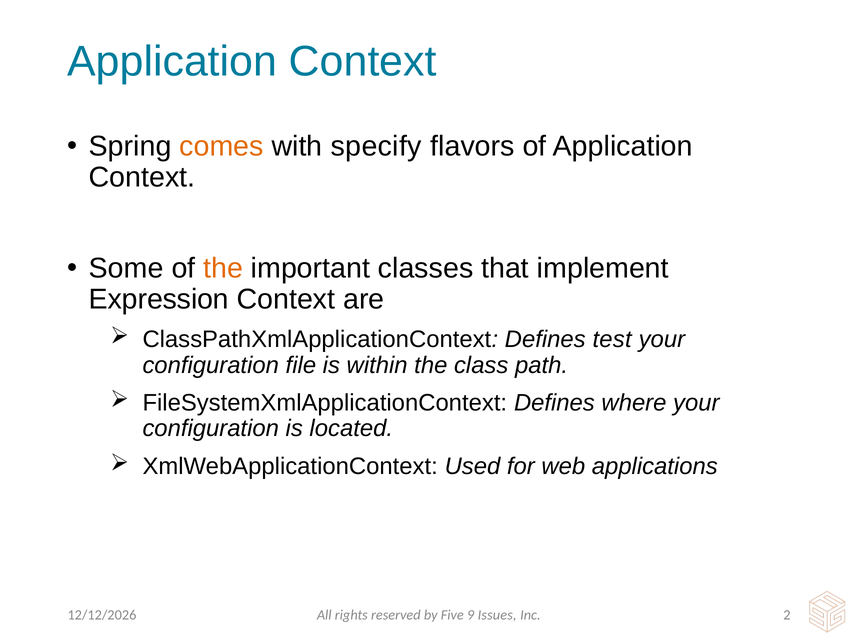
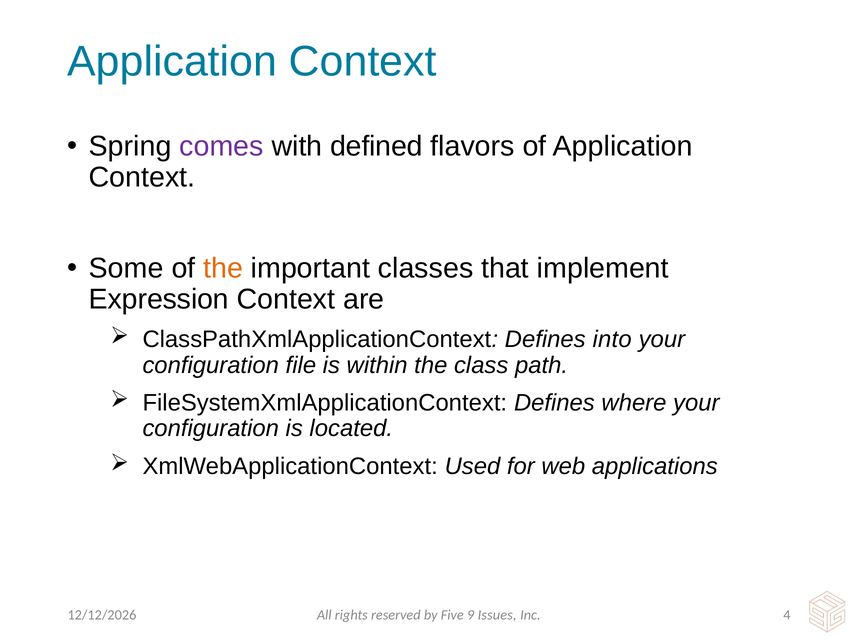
comes colour: orange -> purple
specify: specify -> defined
test: test -> into
2: 2 -> 4
